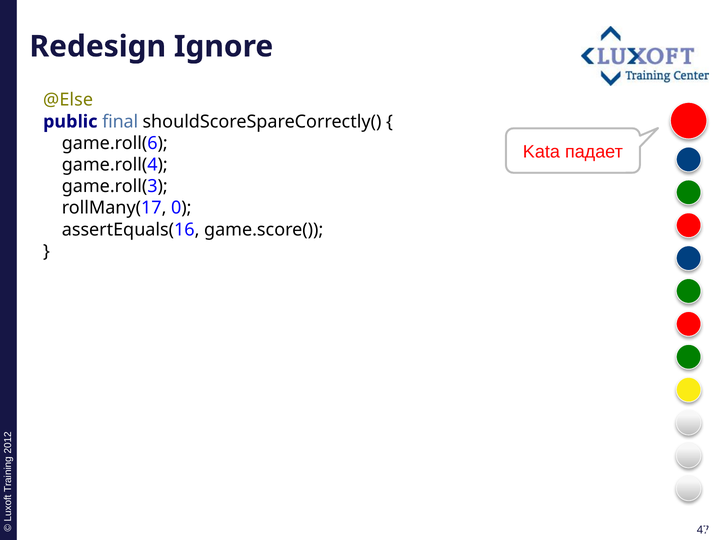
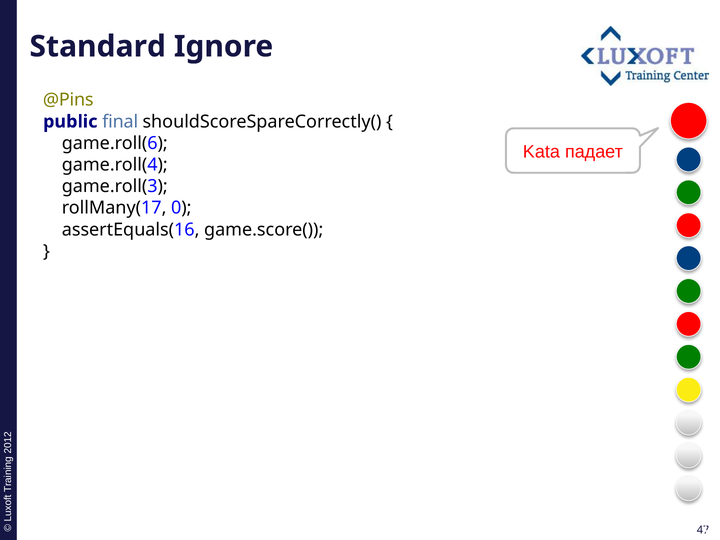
Redesign: Redesign -> Standard
@Else: @Else -> @Pins
